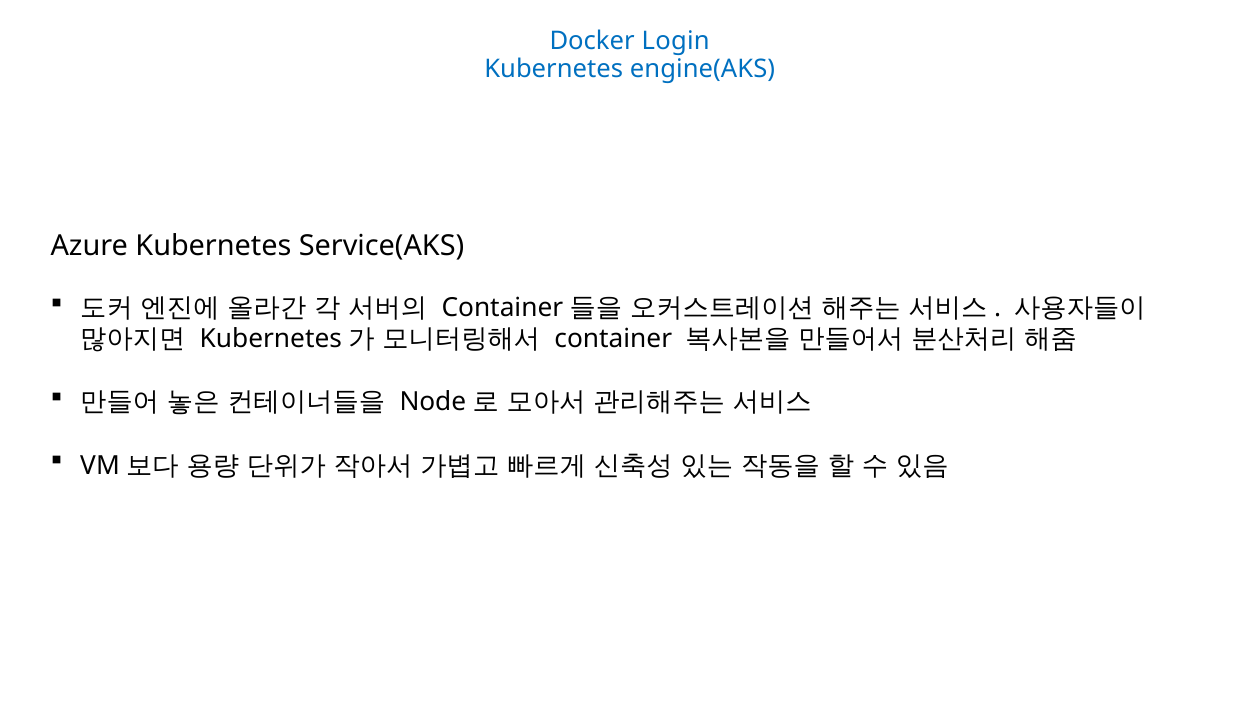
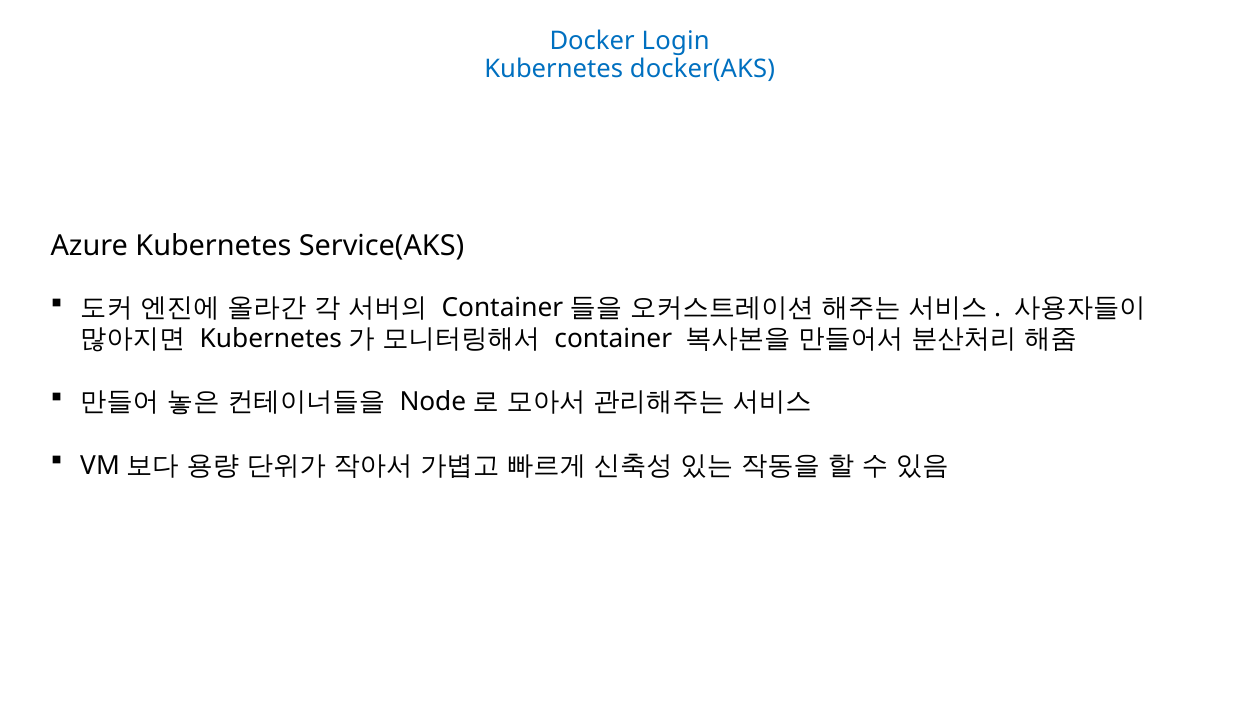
engine(AKS: engine(AKS -> docker(AKS
